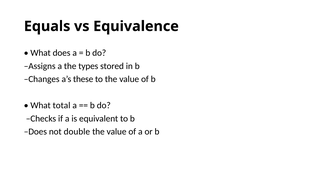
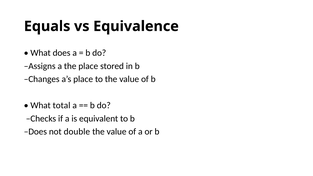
the types: types -> place
a’s these: these -> place
